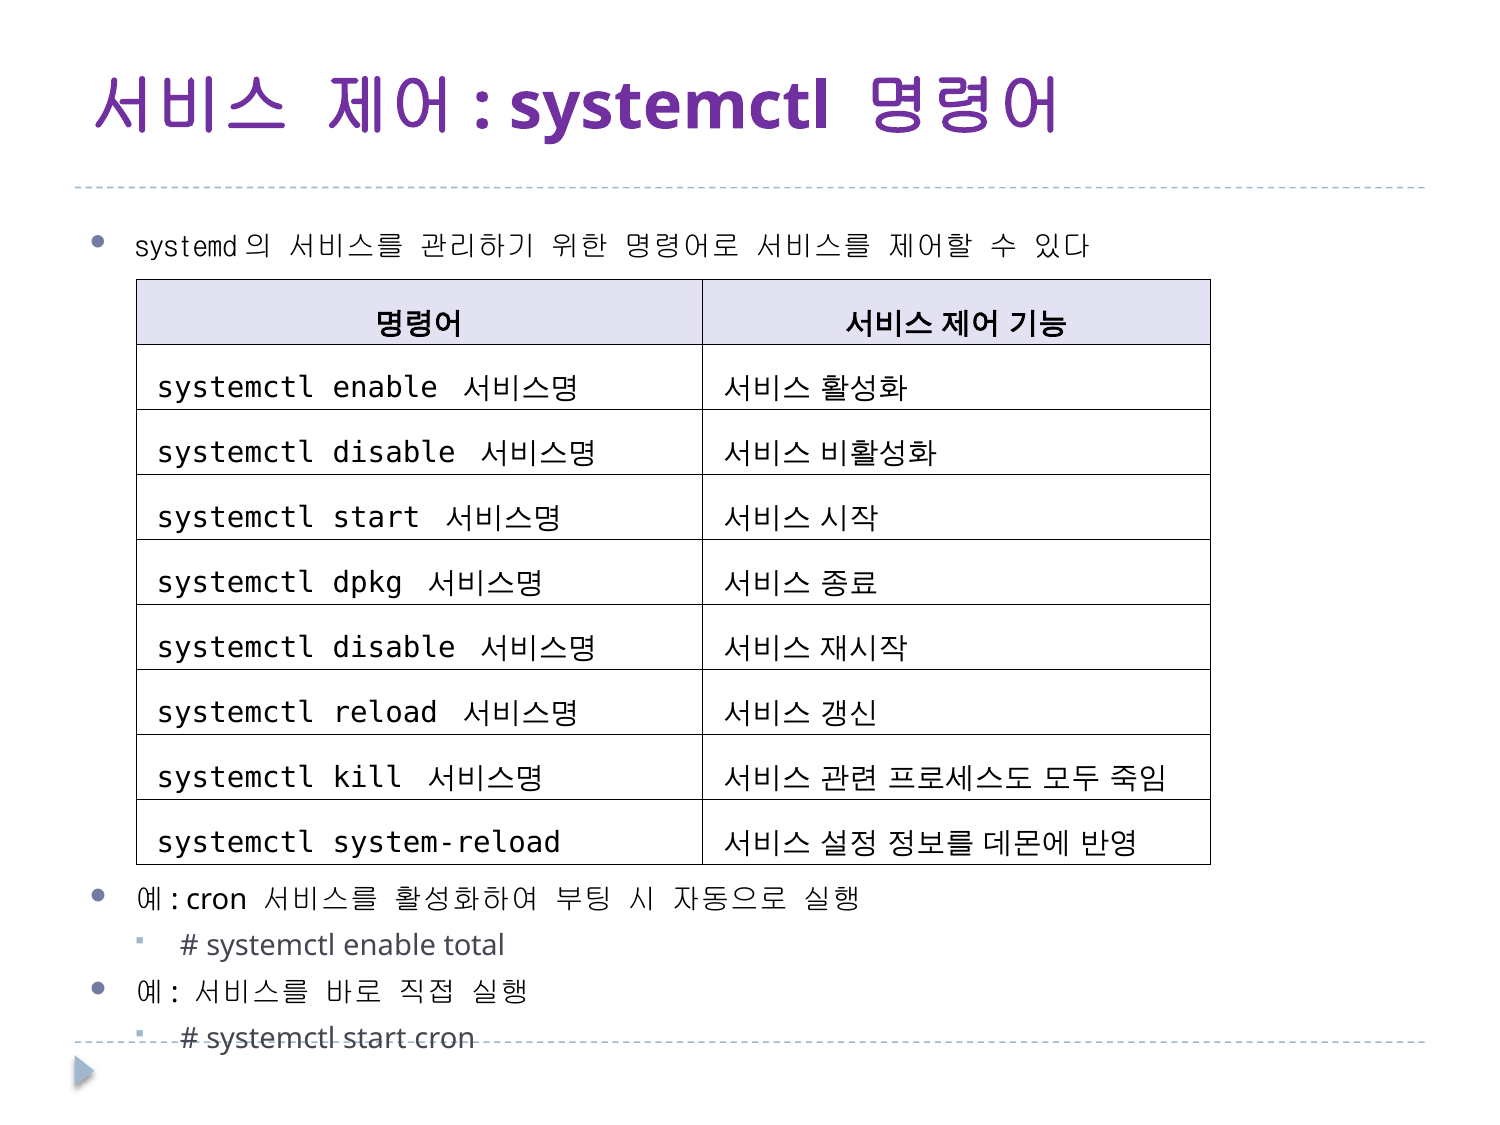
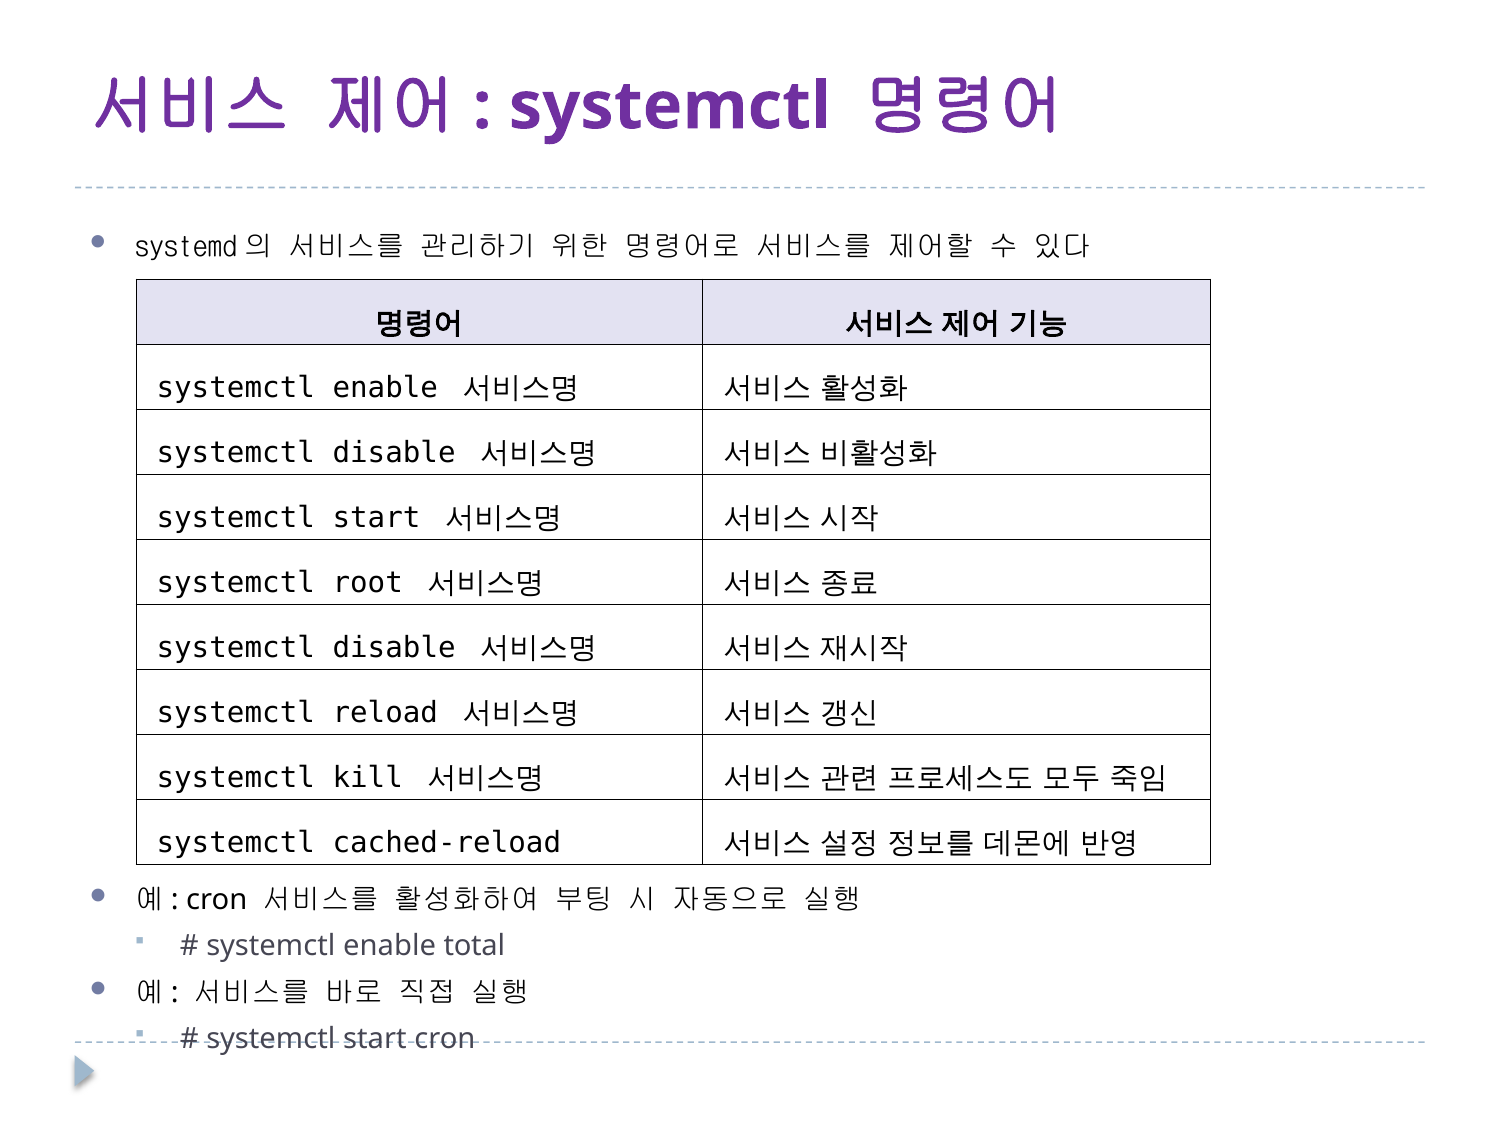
dpkg: dpkg -> root
system-reload: system-reload -> cached-reload
